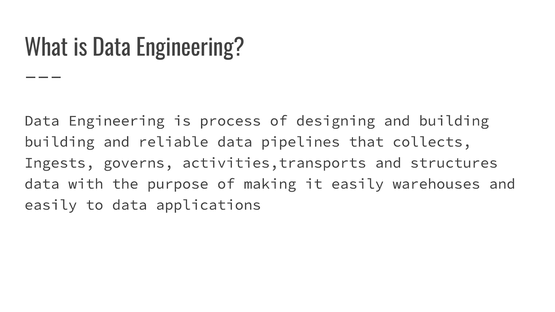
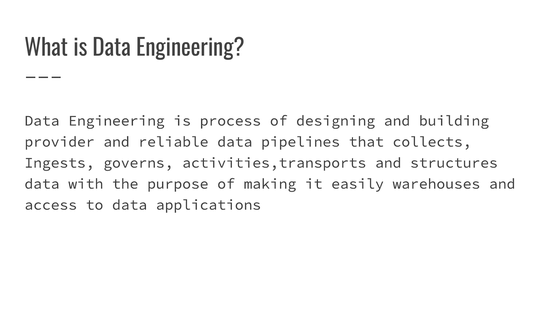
building at (60, 142): building -> provider
easily at (51, 205): easily -> access
